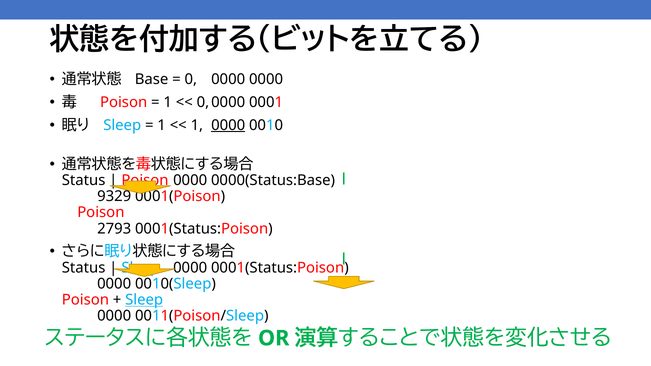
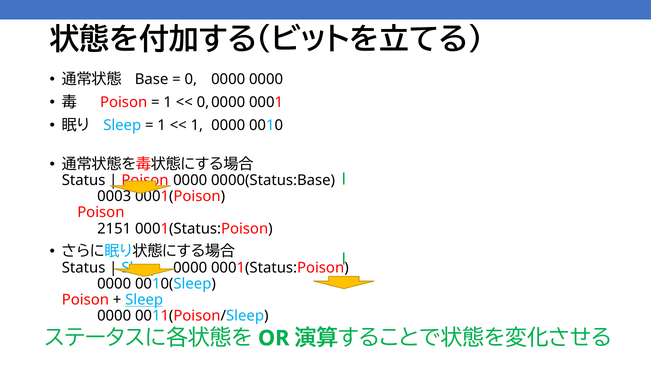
0000 at (228, 125) underline: present -> none
9329: 9329 -> 0003
2793: 2793 -> 2151
